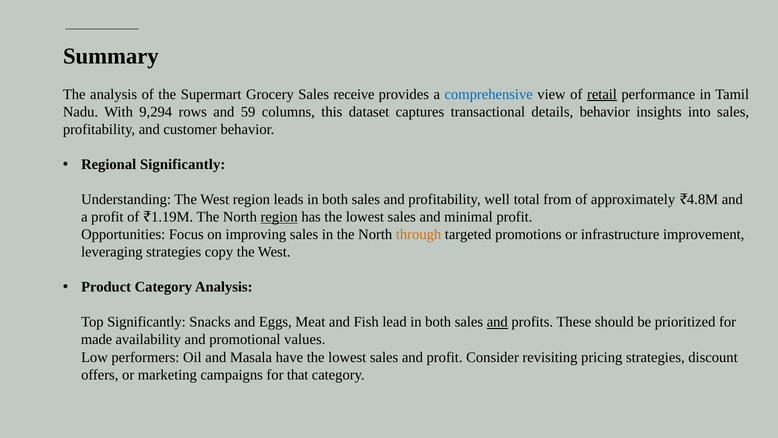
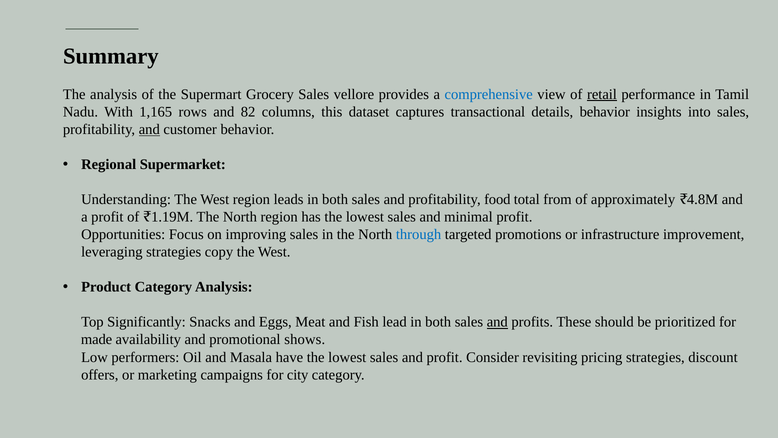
receive: receive -> vellore
9,294: 9,294 -> 1,165
59: 59 -> 82
and at (149, 129) underline: none -> present
Regional Significantly: Significantly -> Supermarket
well: well -> food
region at (279, 217) underline: present -> none
through colour: orange -> blue
values: values -> shows
that: that -> city
